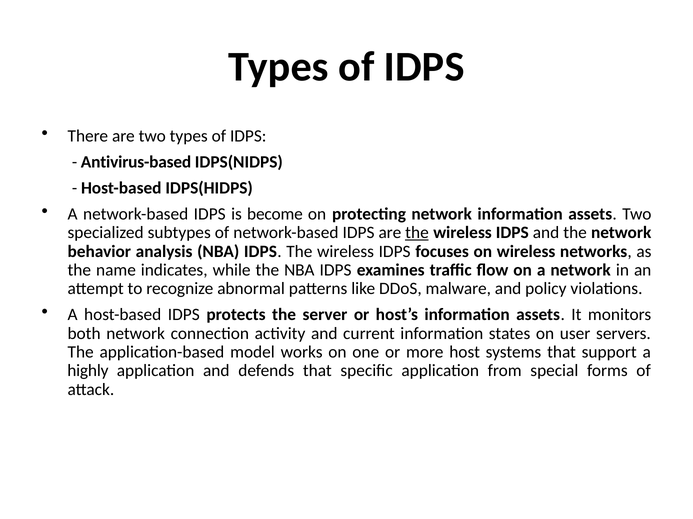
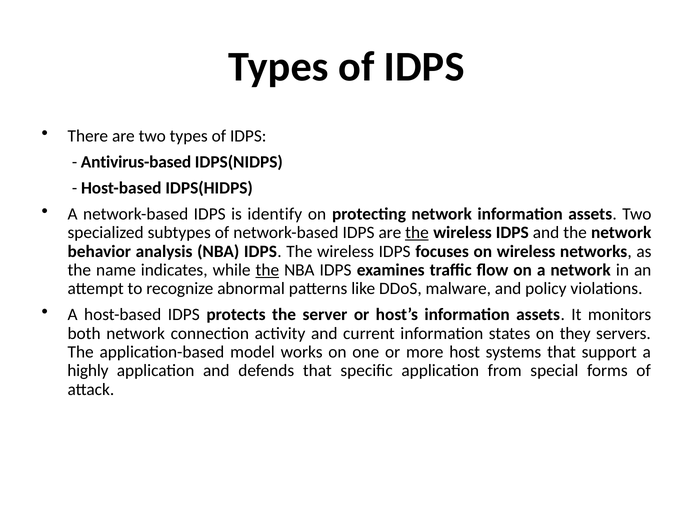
become: become -> identify
the at (267, 270) underline: none -> present
user: user -> they
